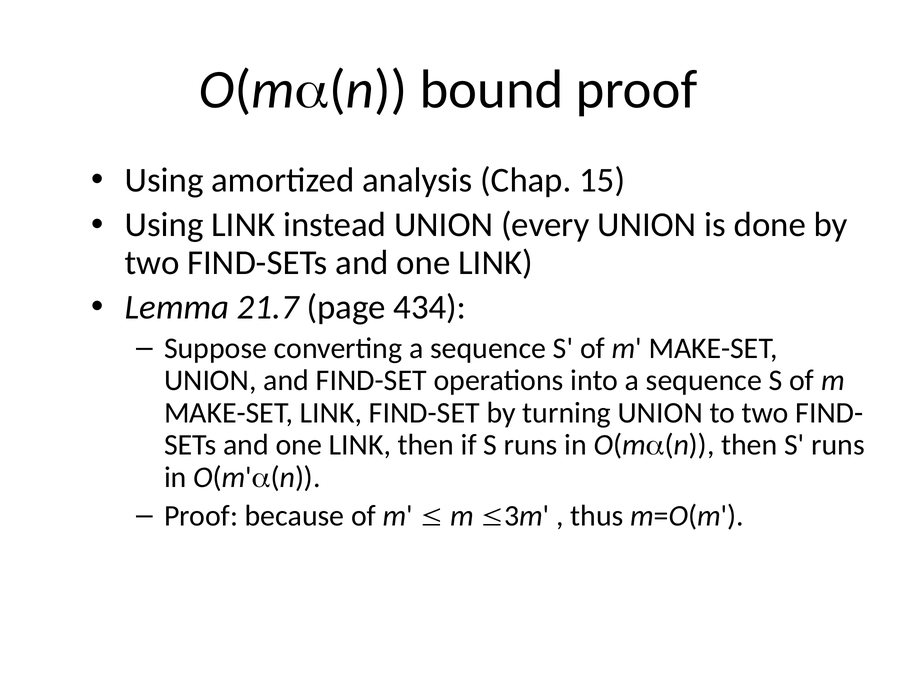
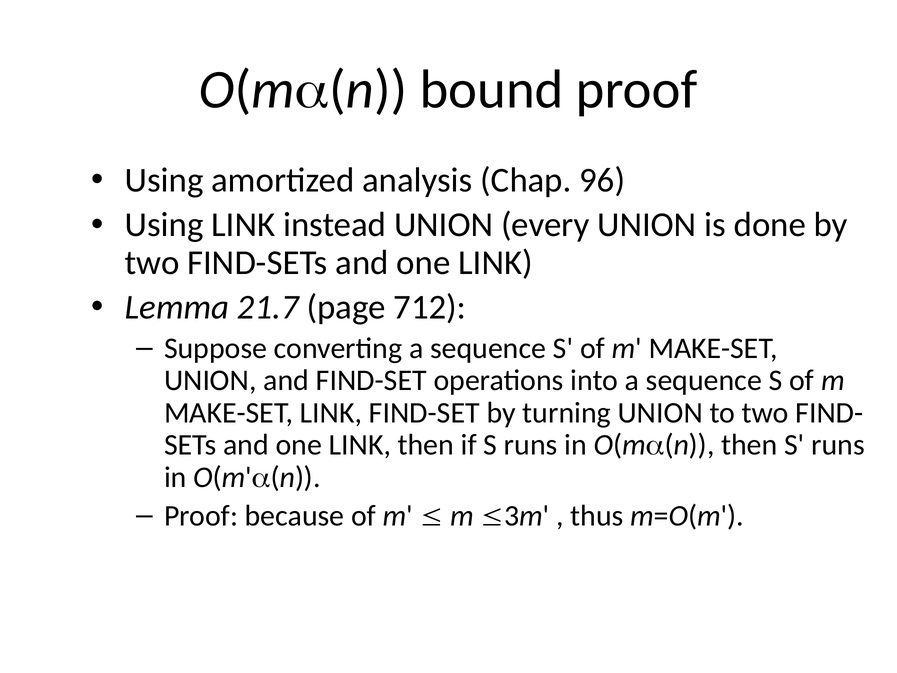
15: 15 -> 96
434: 434 -> 712
